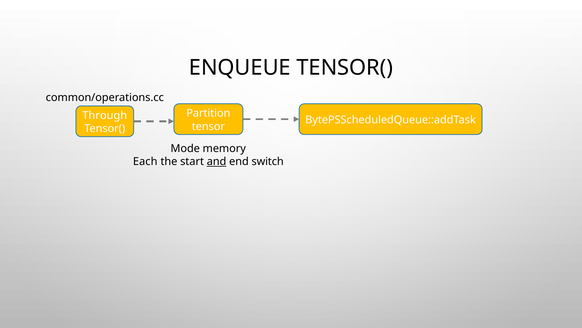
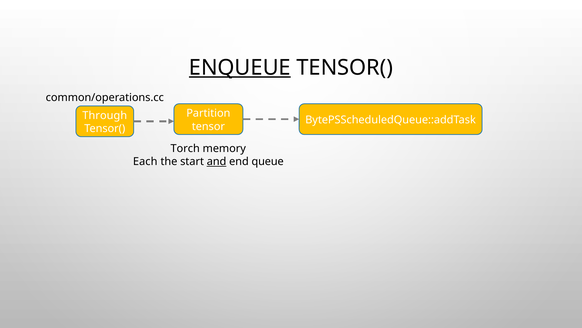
ENQUEUE underline: none -> present
Mode: Mode -> Torch
switch: switch -> queue
